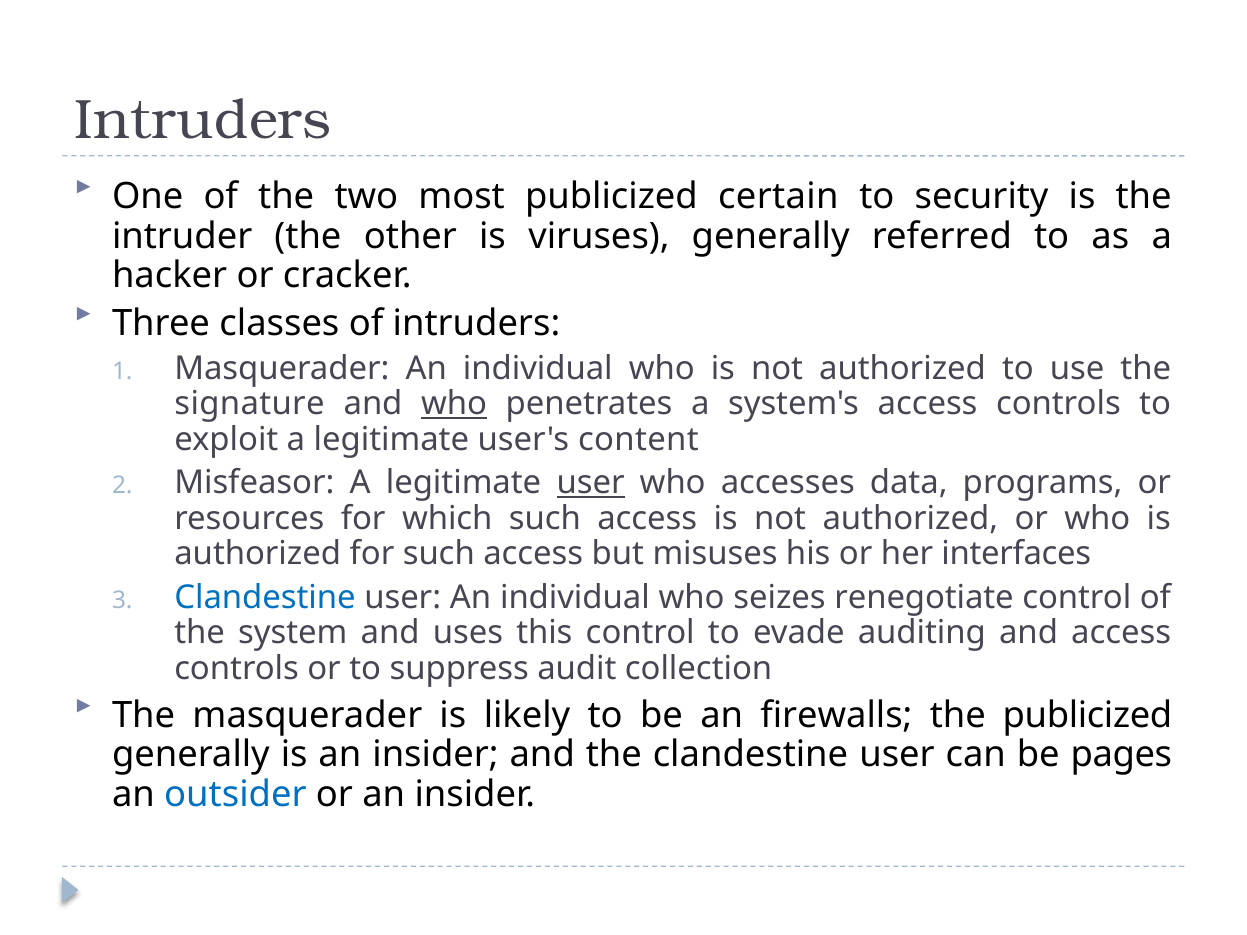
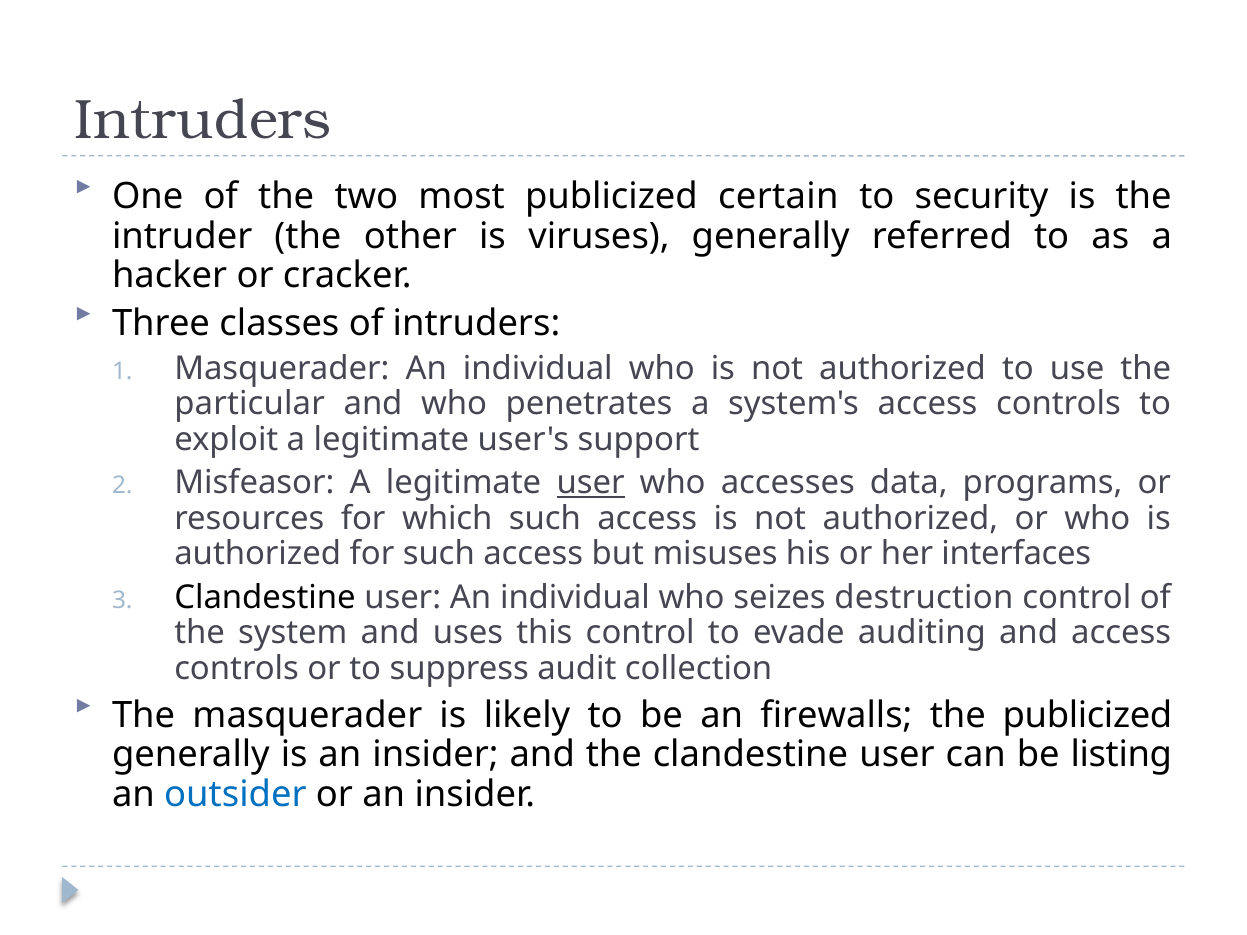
signature: signature -> particular
who at (454, 404) underline: present -> none
content: content -> support
Clandestine at (265, 597) colour: blue -> black
renegotiate: renegotiate -> destruction
pages: pages -> listing
